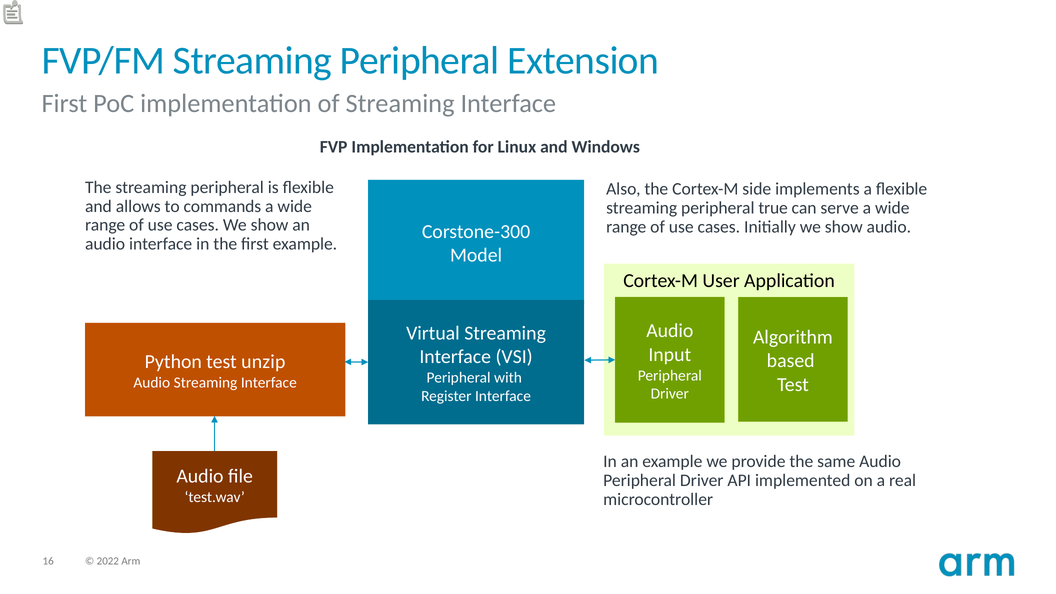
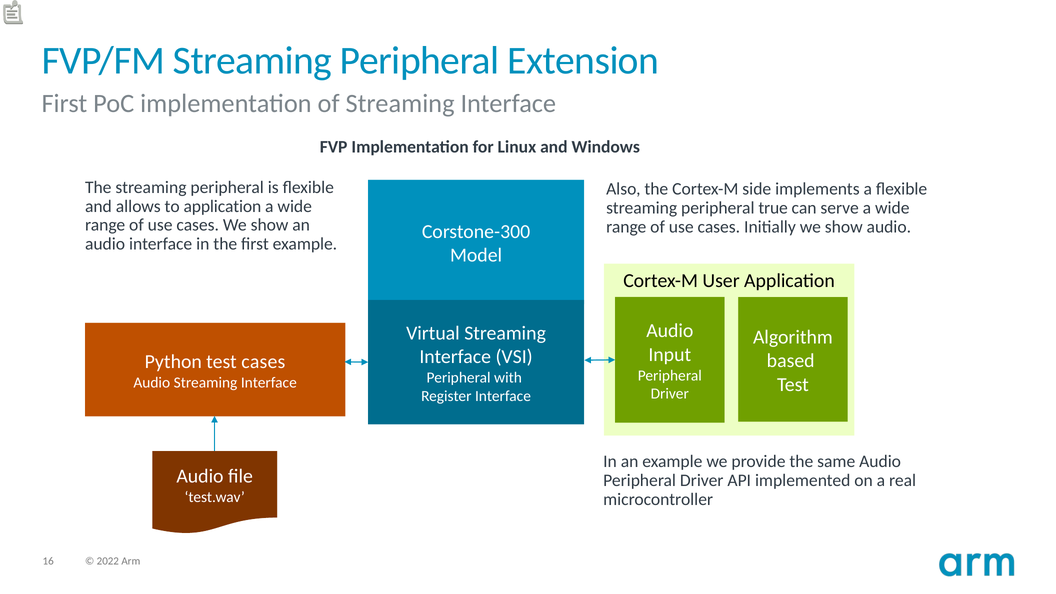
to commands: commands -> application
test unzip: unzip -> cases
